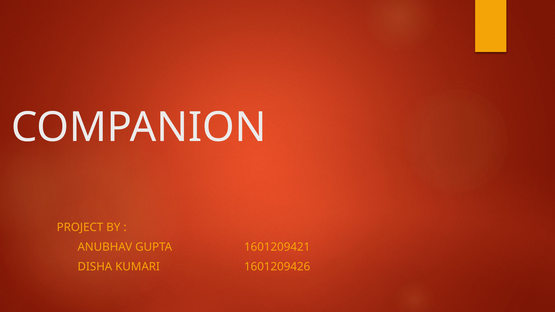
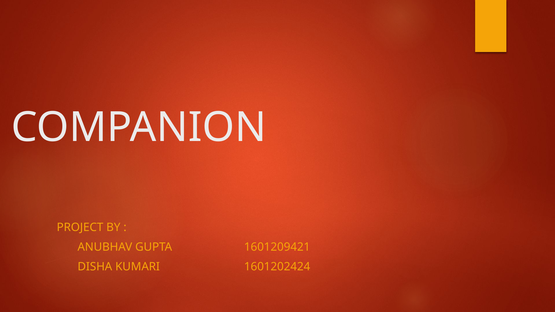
1601209426: 1601209426 -> 1601202424
